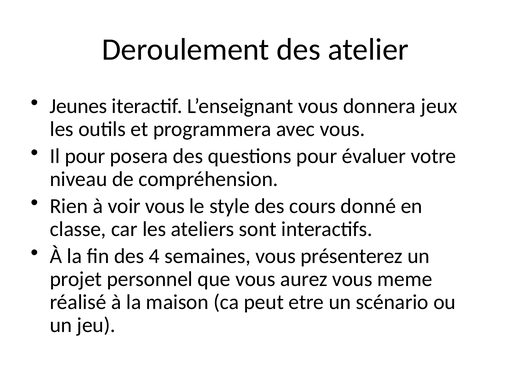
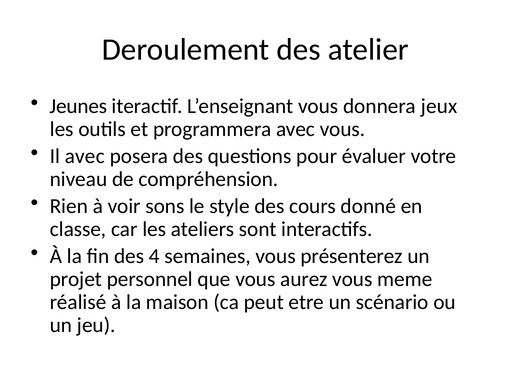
Il pour: pour -> avec
voir vous: vous -> sons
